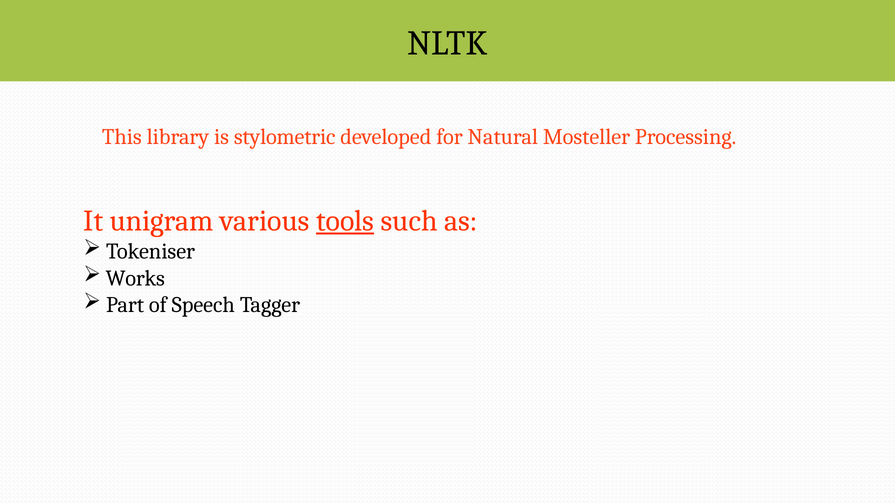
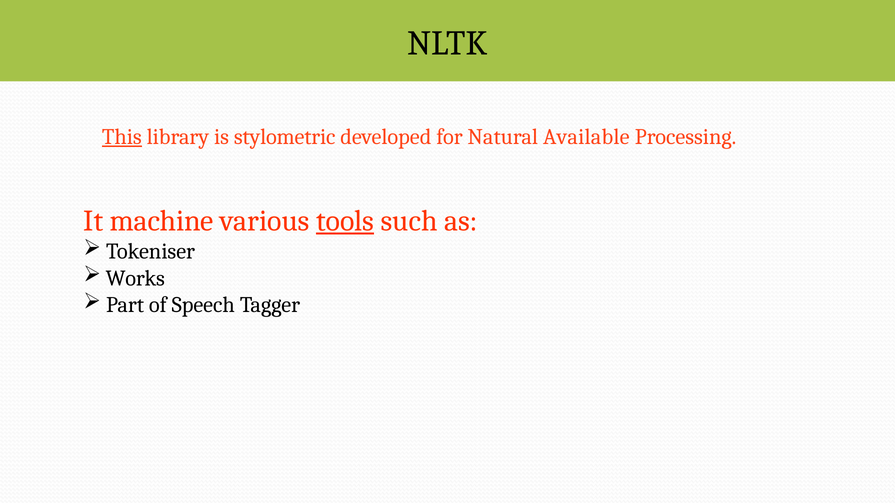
This underline: none -> present
Mosteller: Mosteller -> Available
unigram: unigram -> machine
